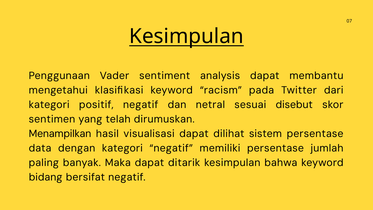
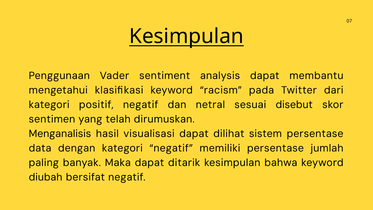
Menampilkan: Menampilkan -> Menganalisis
bidang: bidang -> diubah
